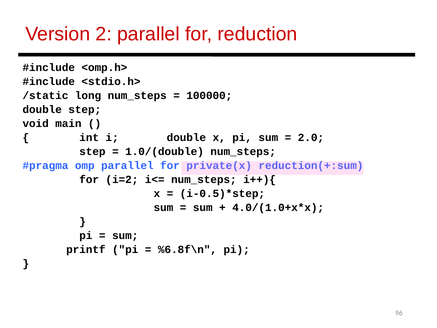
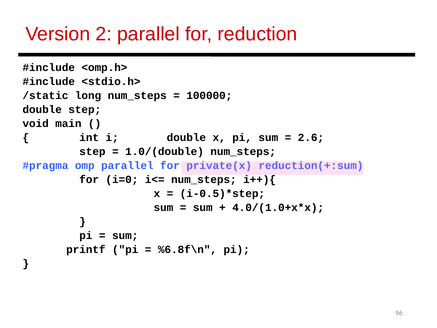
2.0: 2.0 -> 2.6
i=2: i=2 -> i=0
